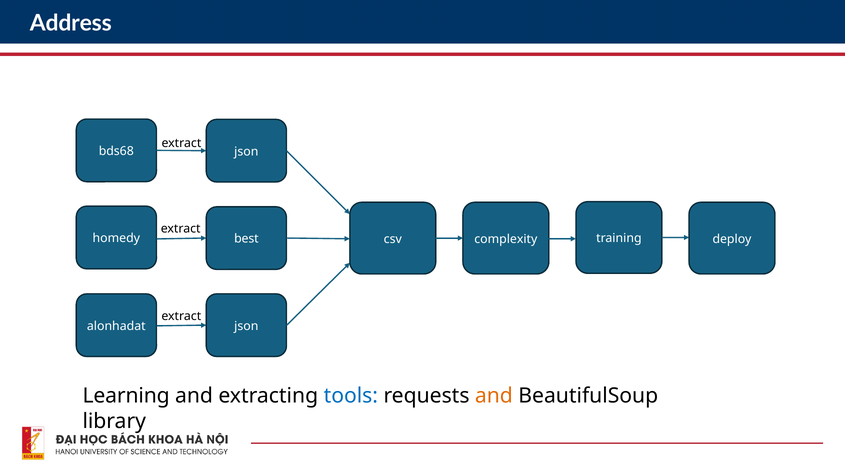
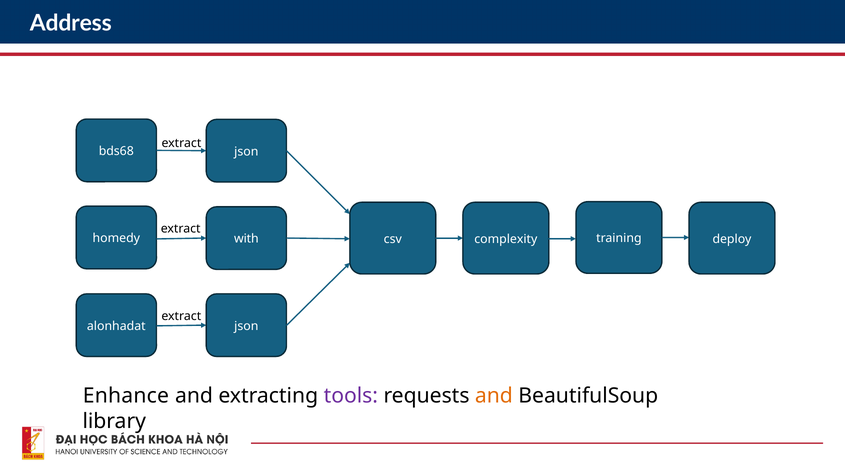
best: best -> with
Learning: Learning -> Enhance
tools colour: blue -> purple
